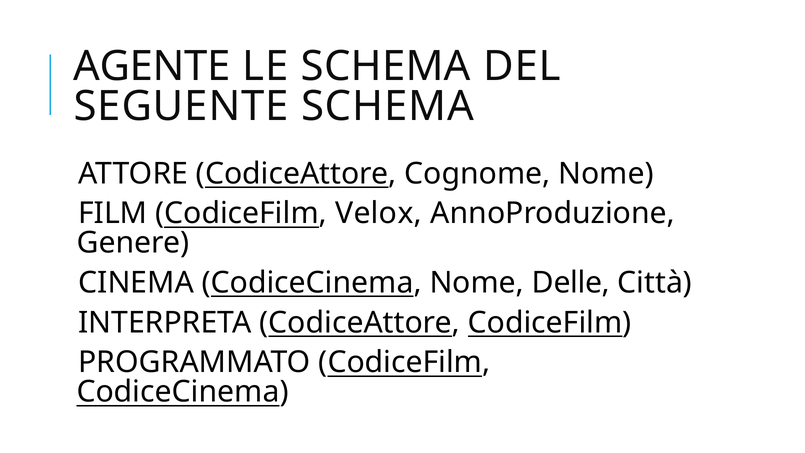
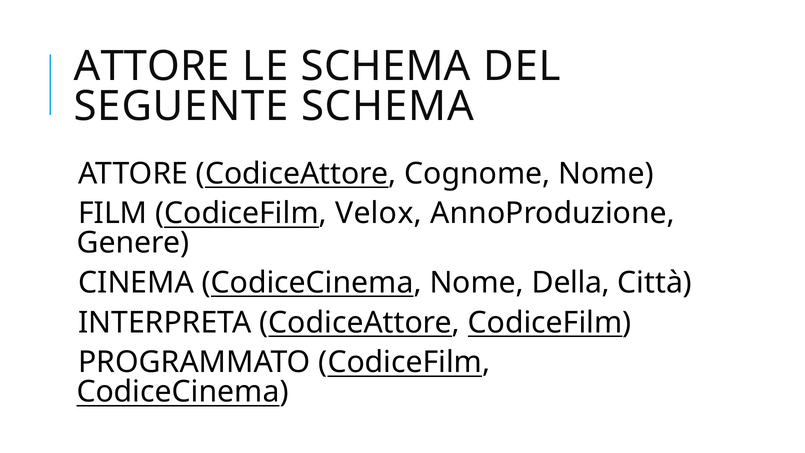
AGENTE at (152, 66): AGENTE -> ATTORE
Delle: Delle -> Della
